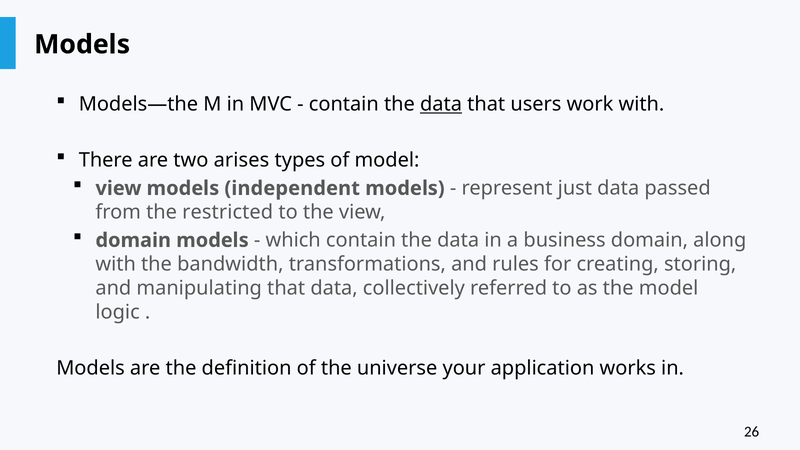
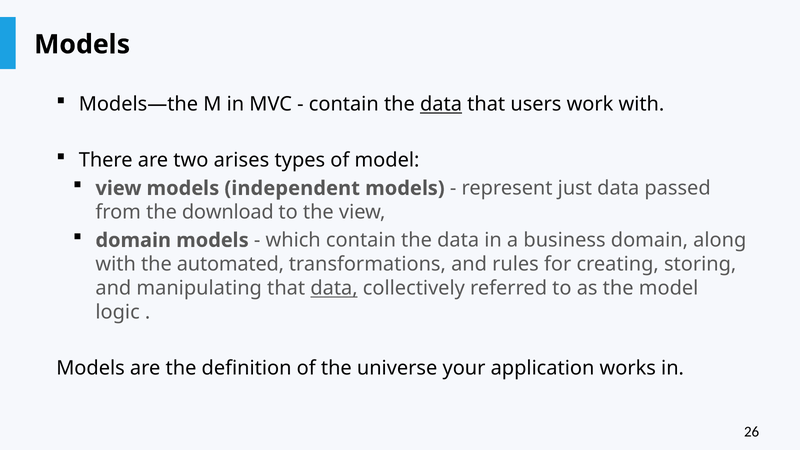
restricted: restricted -> download
bandwidth: bandwidth -> automated
data at (334, 288) underline: none -> present
